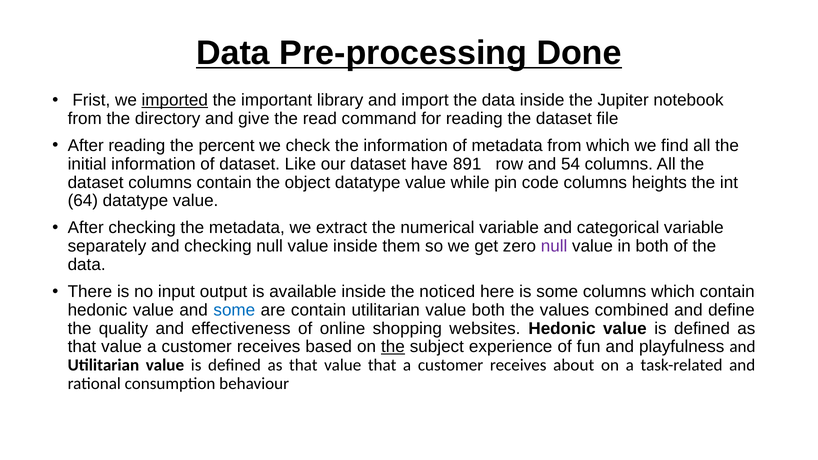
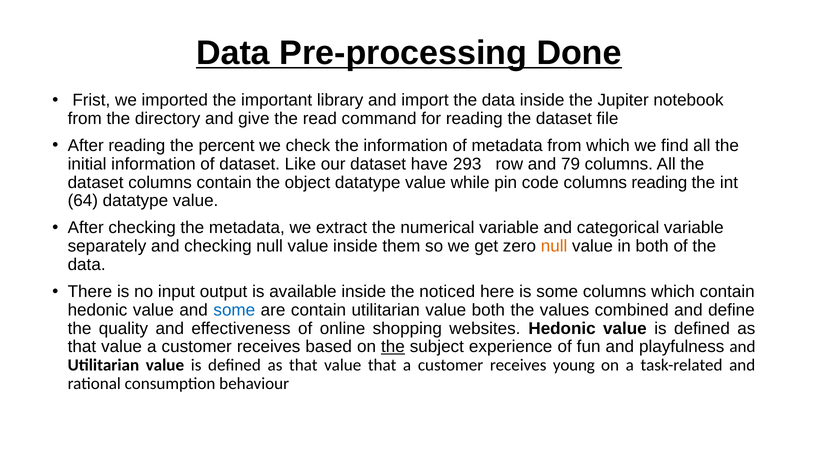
imported underline: present -> none
891: 891 -> 293
54: 54 -> 79
columns heights: heights -> reading
null at (554, 246) colour: purple -> orange
about: about -> young
